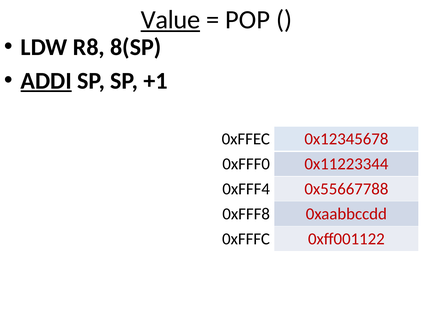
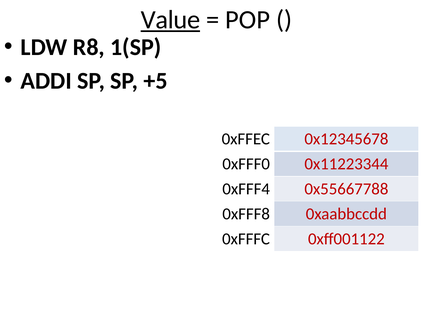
8(SP: 8(SP -> 1(SP
ADDI underline: present -> none
+1: +1 -> +5
